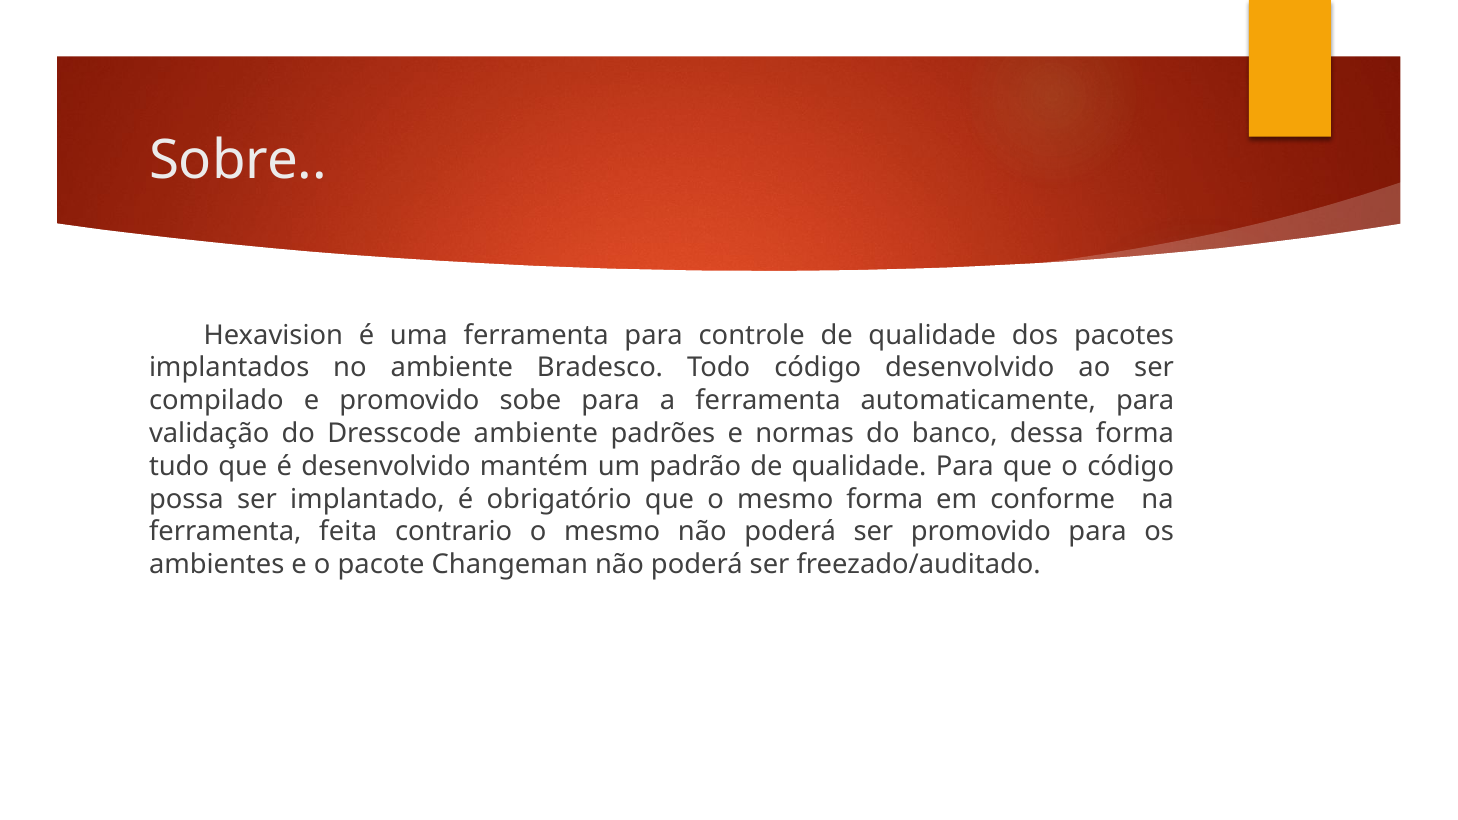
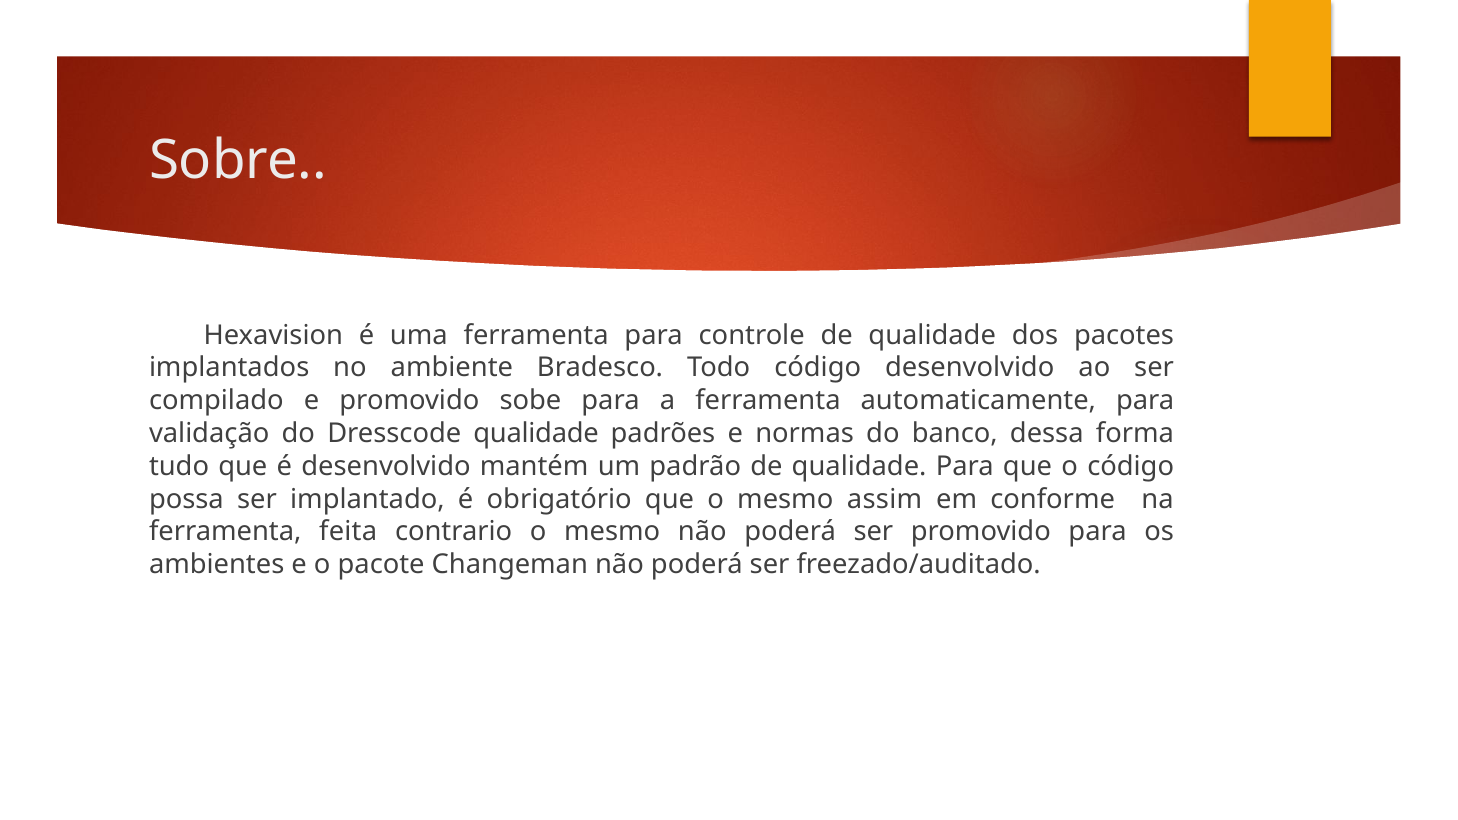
Dresscode ambiente: ambiente -> qualidade
mesmo forma: forma -> assim
